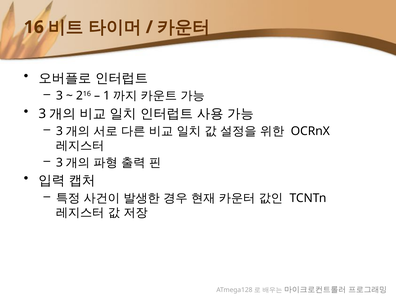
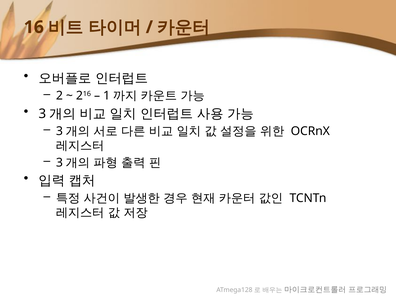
3 at (59, 96): 3 -> 2
